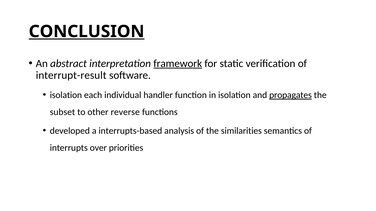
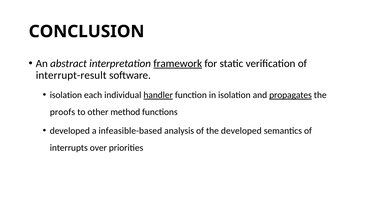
CONCLUSION underline: present -> none
handler underline: none -> present
subset: subset -> proofs
reverse: reverse -> method
interrupts-based: interrupts-based -> infeasible-based
the similarities: similarities -> developed
